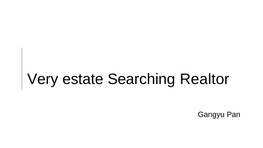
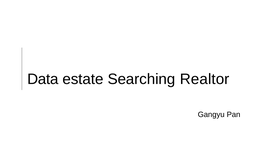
Very: Very -> Data
